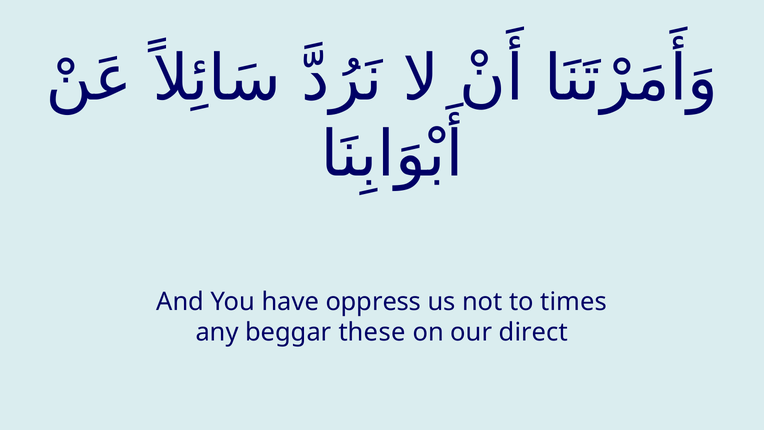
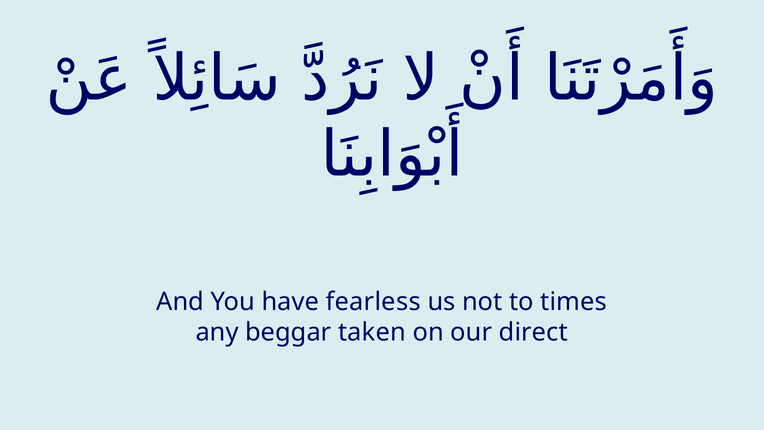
oppress: oppress -> fearless
these: these -> taken
